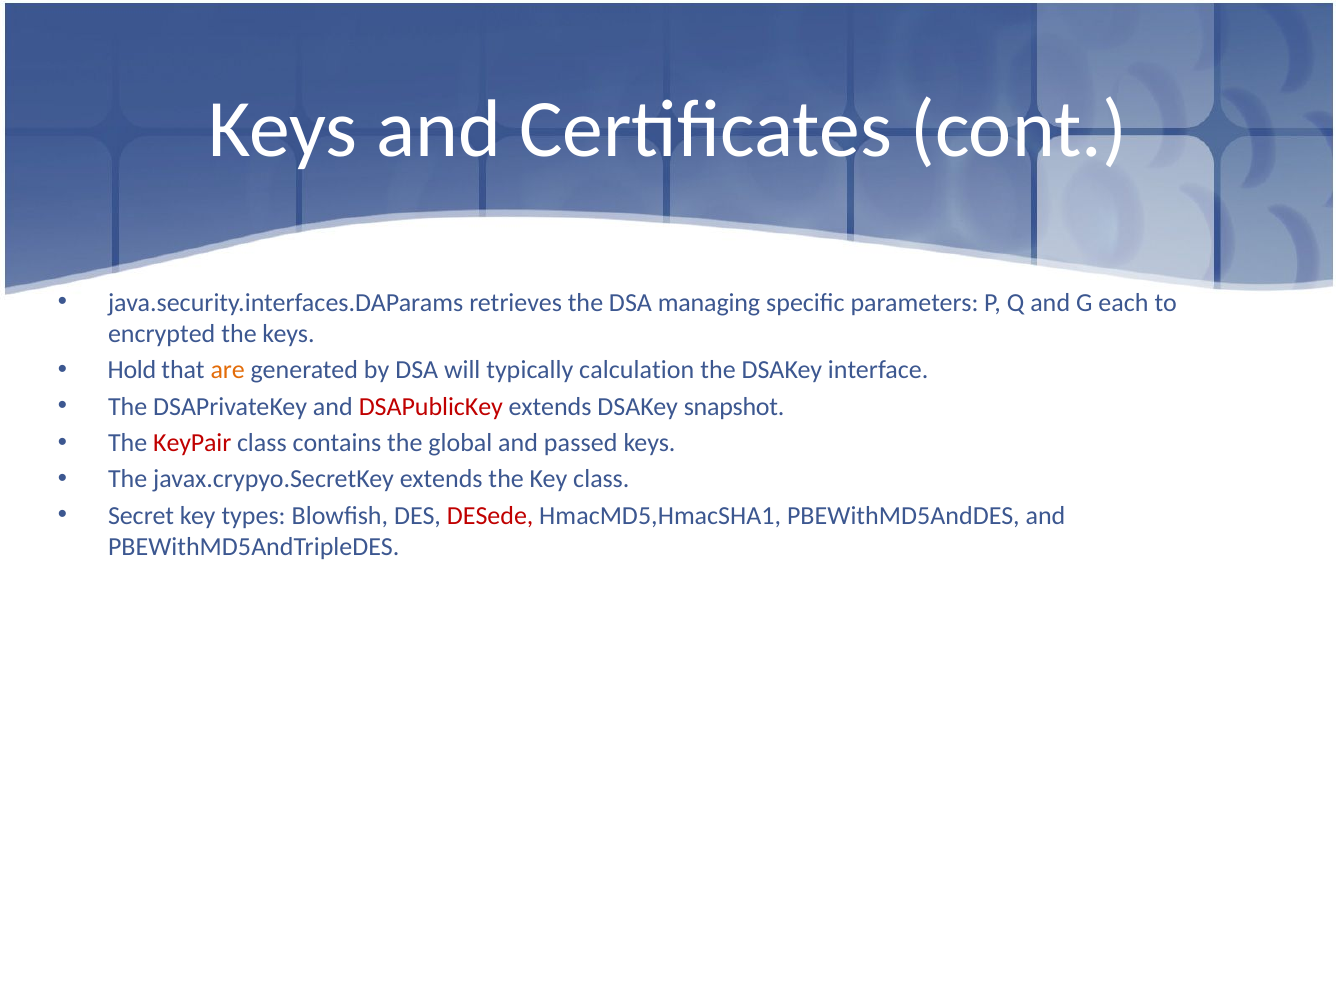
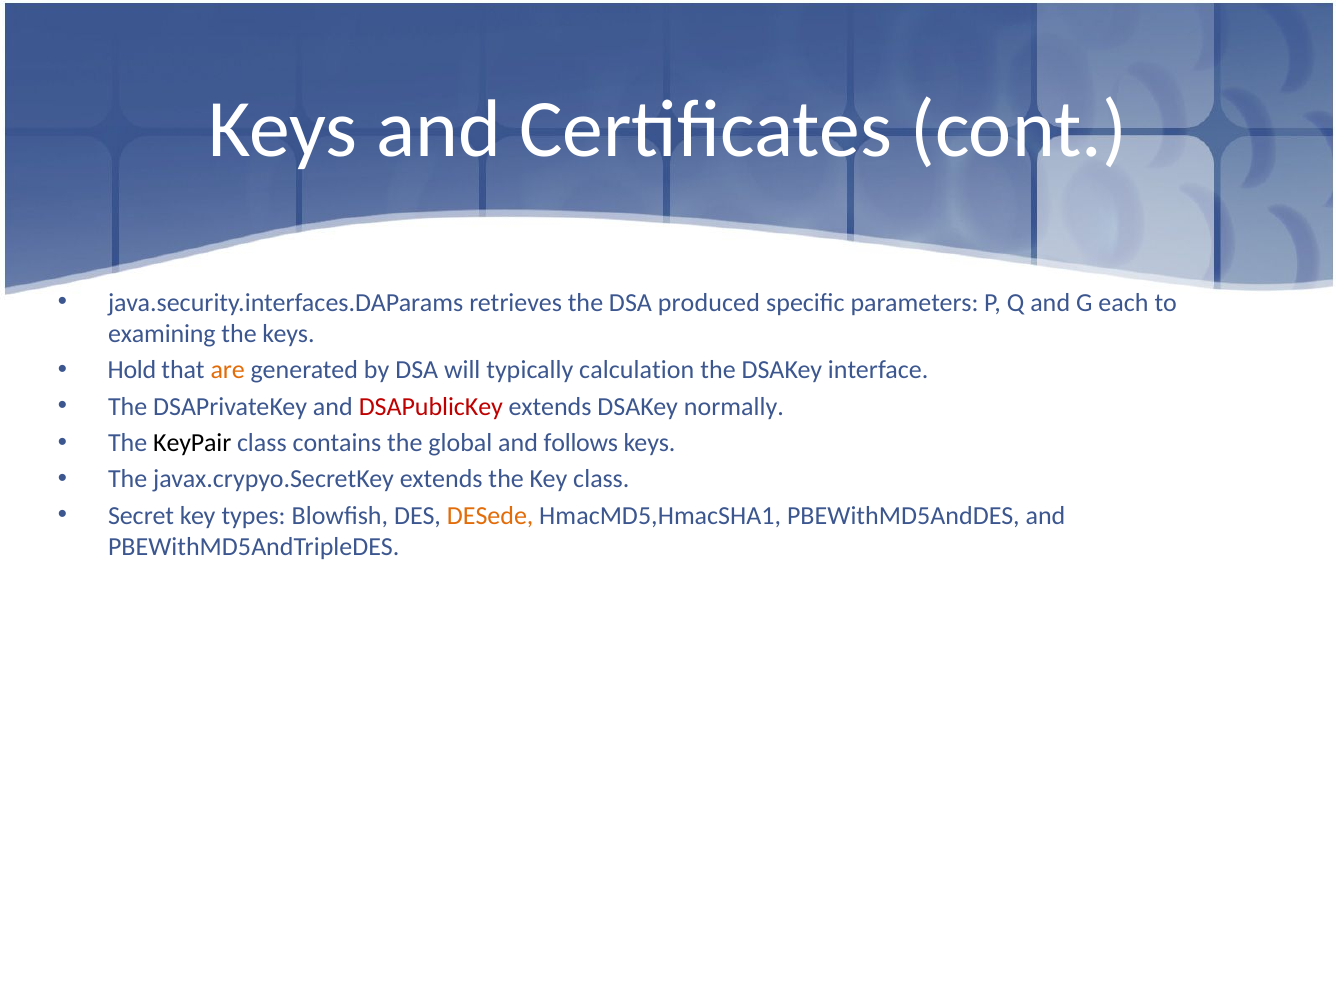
managing: managing -> produced
encrypted: encrypted -> examining
snapshot: snapshot -> normally
KeyPair colour: red -> black
passed: passed -> follows
DESede colour: red -> orange
